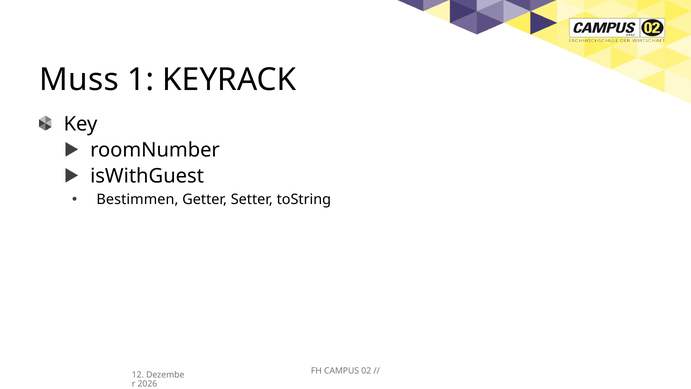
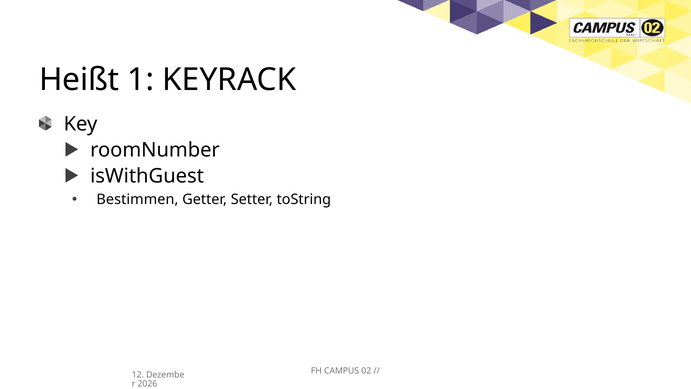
Muss: Muss -> Heißt
